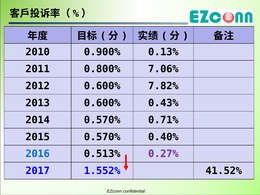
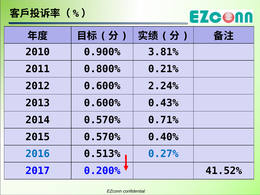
0.13%: 0.13% -> 3.81%
7.06%: 7.06% -> 0.21%
7.82%: 7.82% -> 2.24%
0.27% colour: purple -> blue
1.552%: 1.552% -> 0.200%
